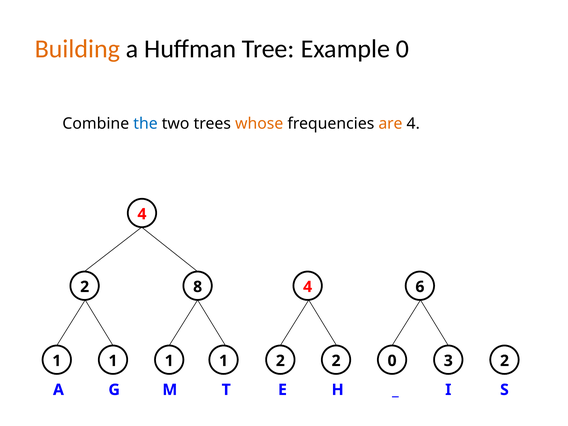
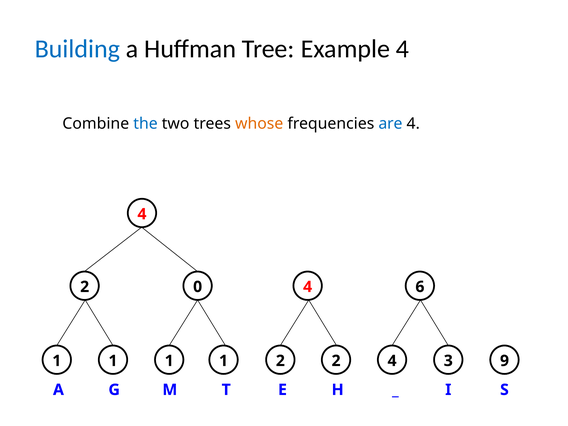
Building colour: orange -> blue
Example 0: 0 -> 4
are colour: orange -> blue
8: 8 -> 0
1 0: 0 -> 4
3 2: 2 -> 9
